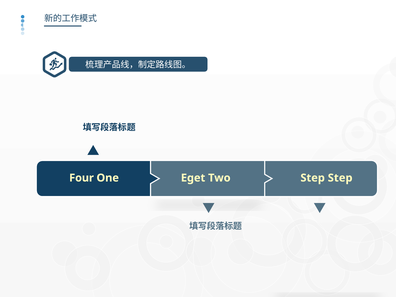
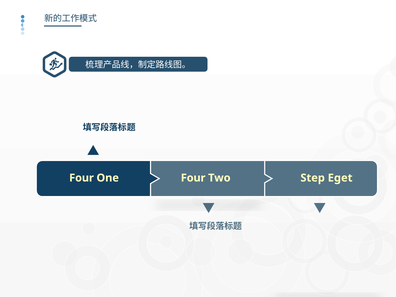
Eget at (193, 178): Eget -> Four
Step Step: Step -> Eget
